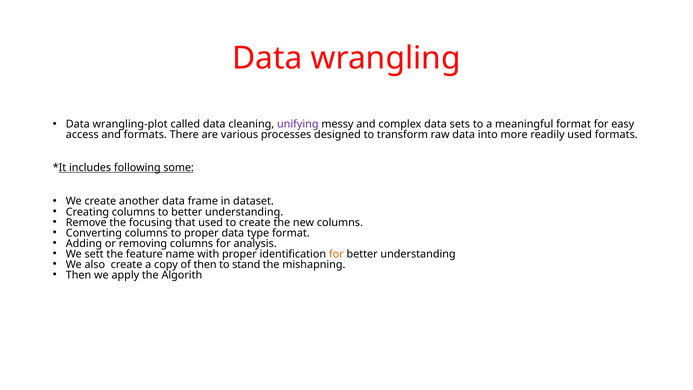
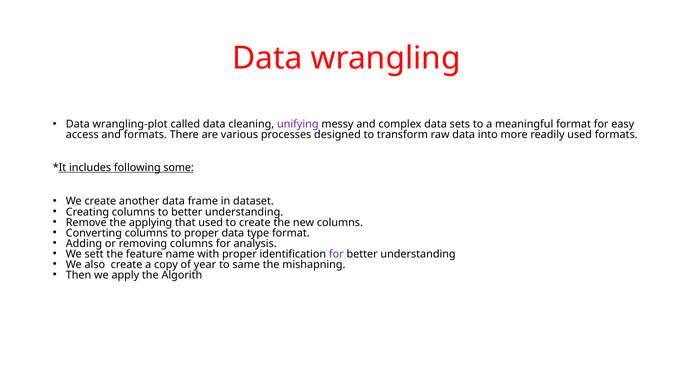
focusing: focusing -> applying
for at (336, 254) colour: orange -> purple
of then: then -> year
stand: stand -> same
